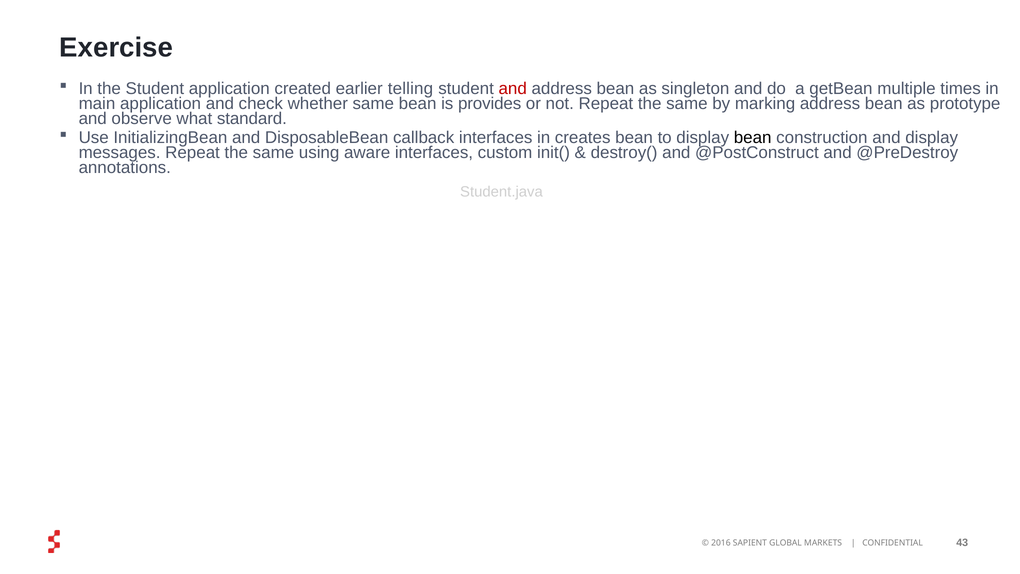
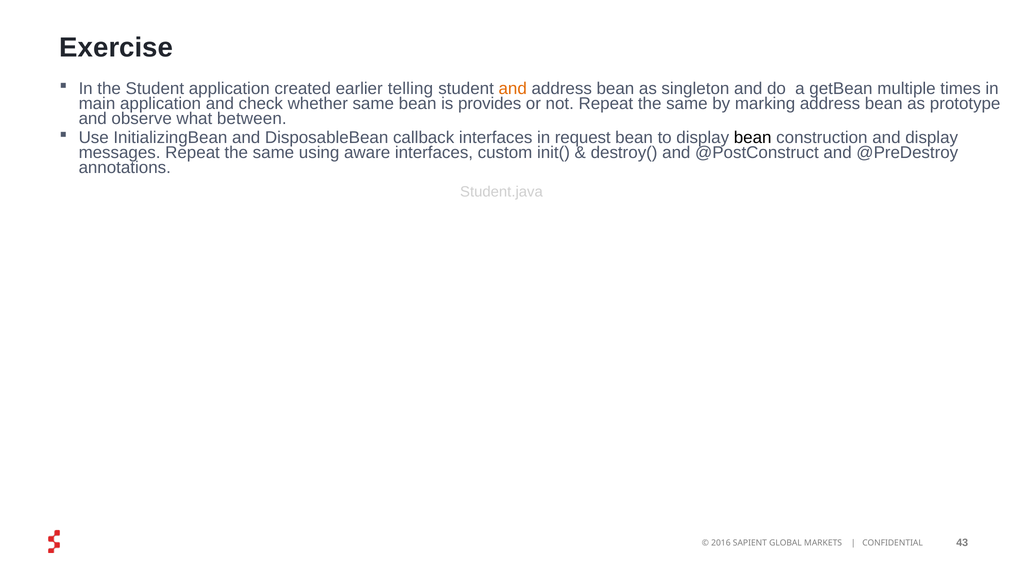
and at (513, 89) colour: red -> orange
standard: standard -> between
creates: creates -> request
